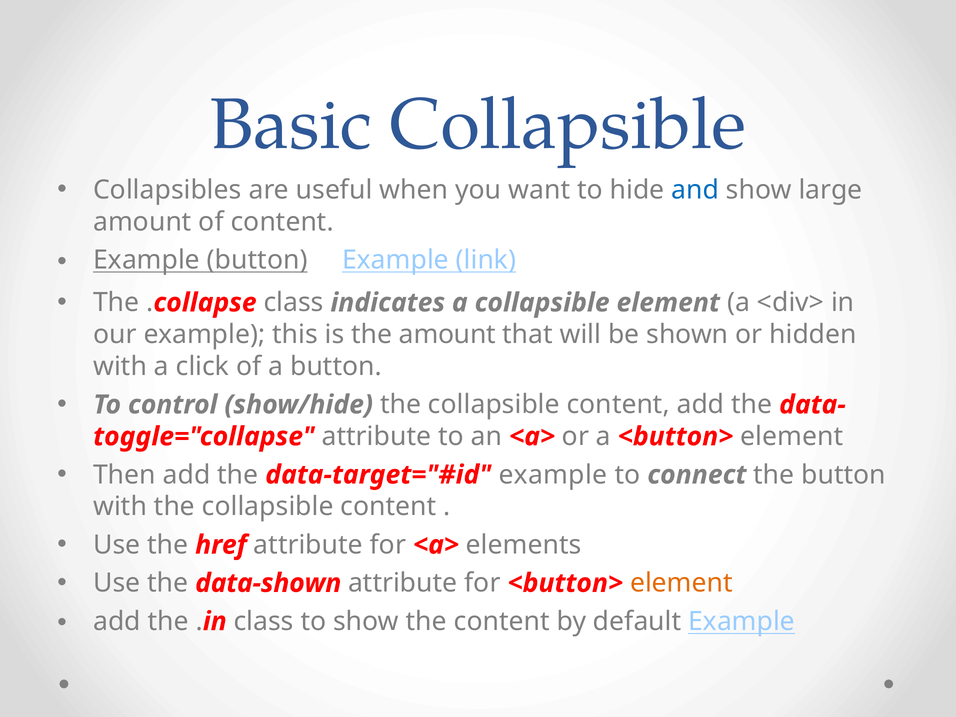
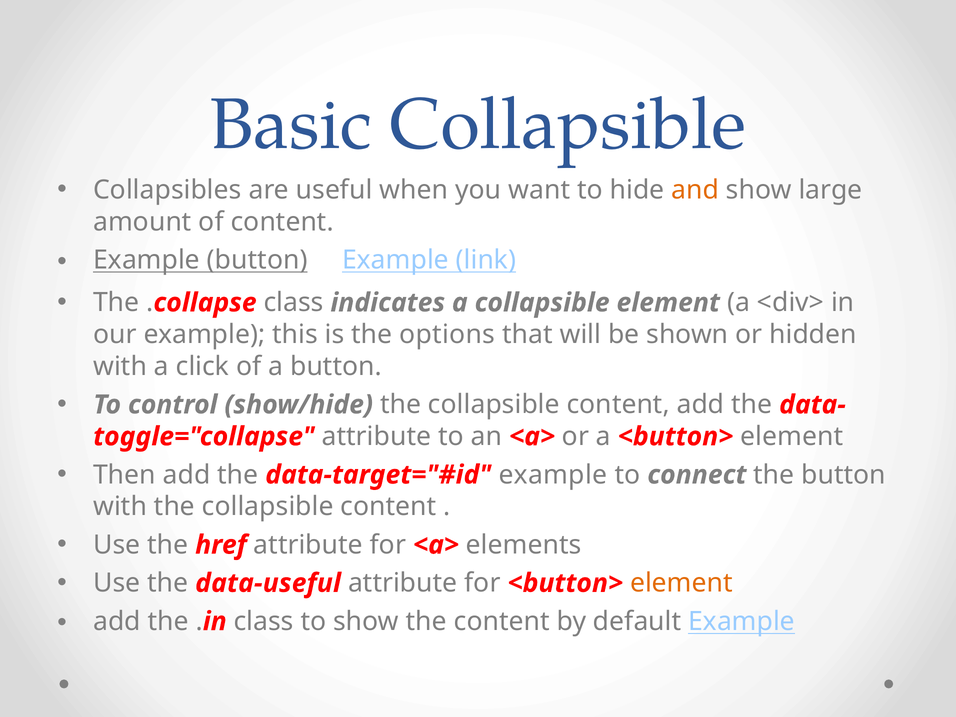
and colour: blue -> orange
the amount: amount -> options
data-shown: data-shown -> data-useful
